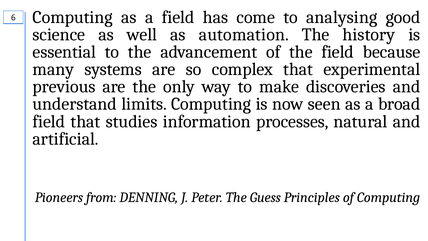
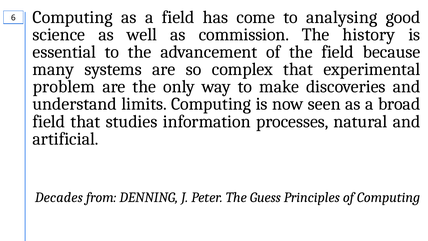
automation: automation -> commission
previous: previous -> problem
Pioneers: Pioneers -> Decades
